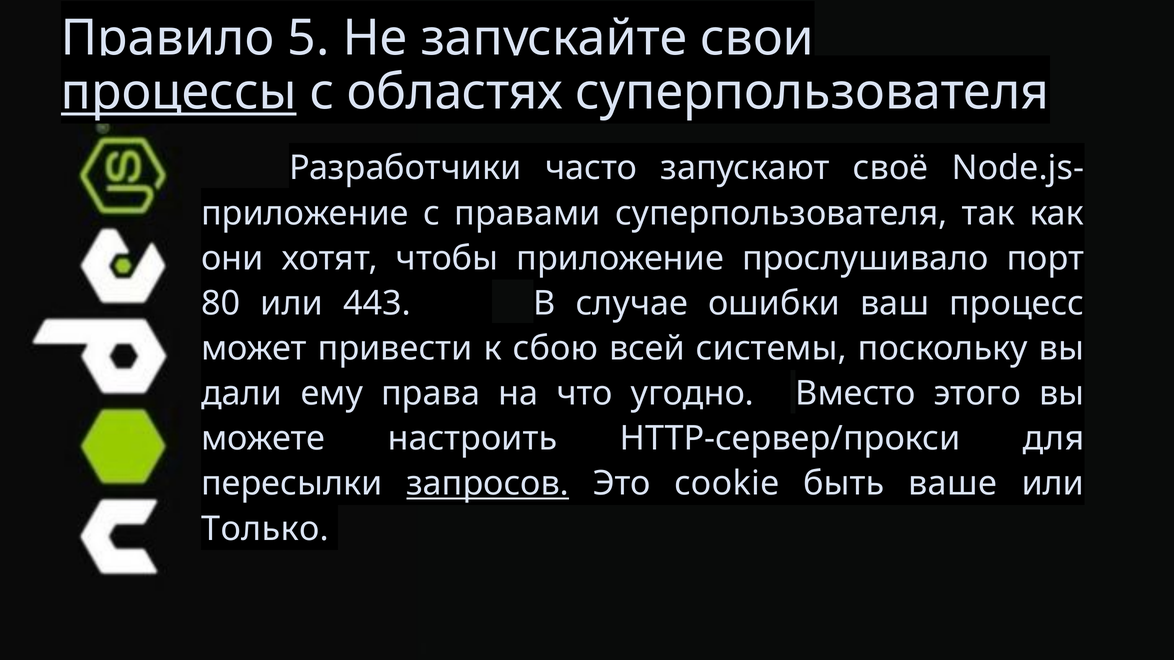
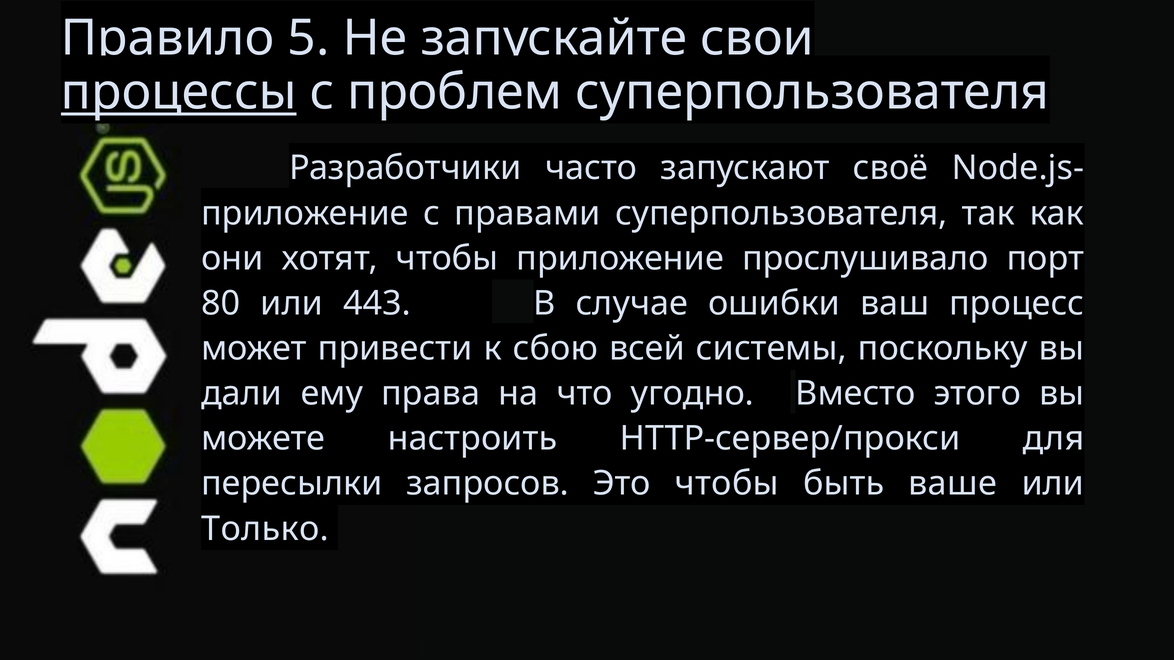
областях: областях -> проблем
запросов underline: present -> none
Это cookie: cookie -> чтобы
